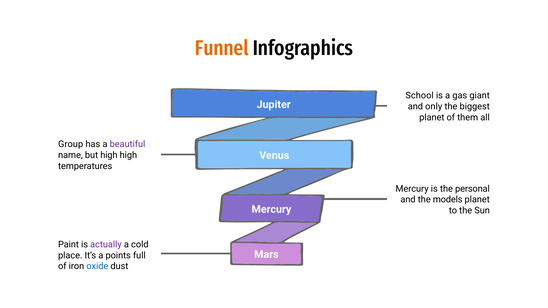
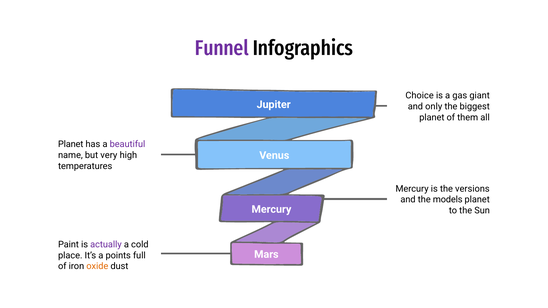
Funnel colour: orange -> purple
School: School -> Choice
Group at (71, 144): Group -> Planet
but high: high -> very
personal: personal -> versions
oxide colour: blue -> orange
